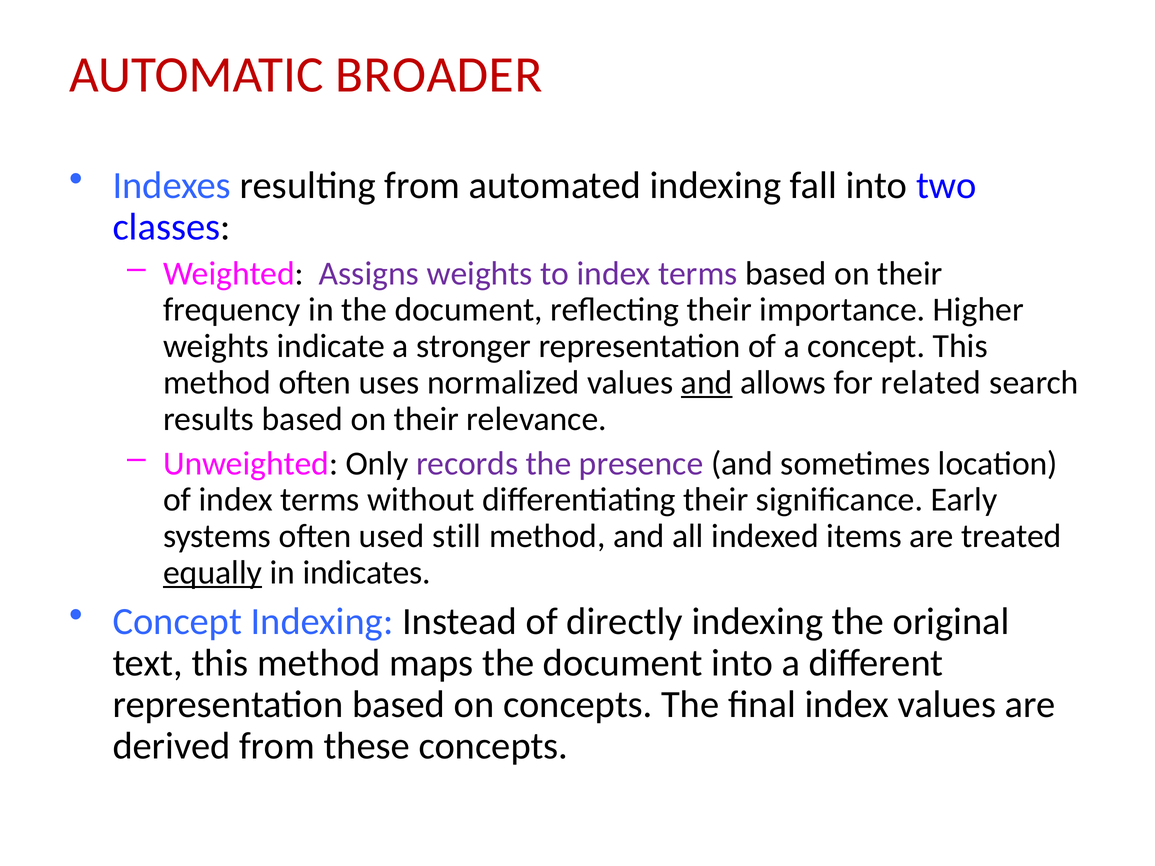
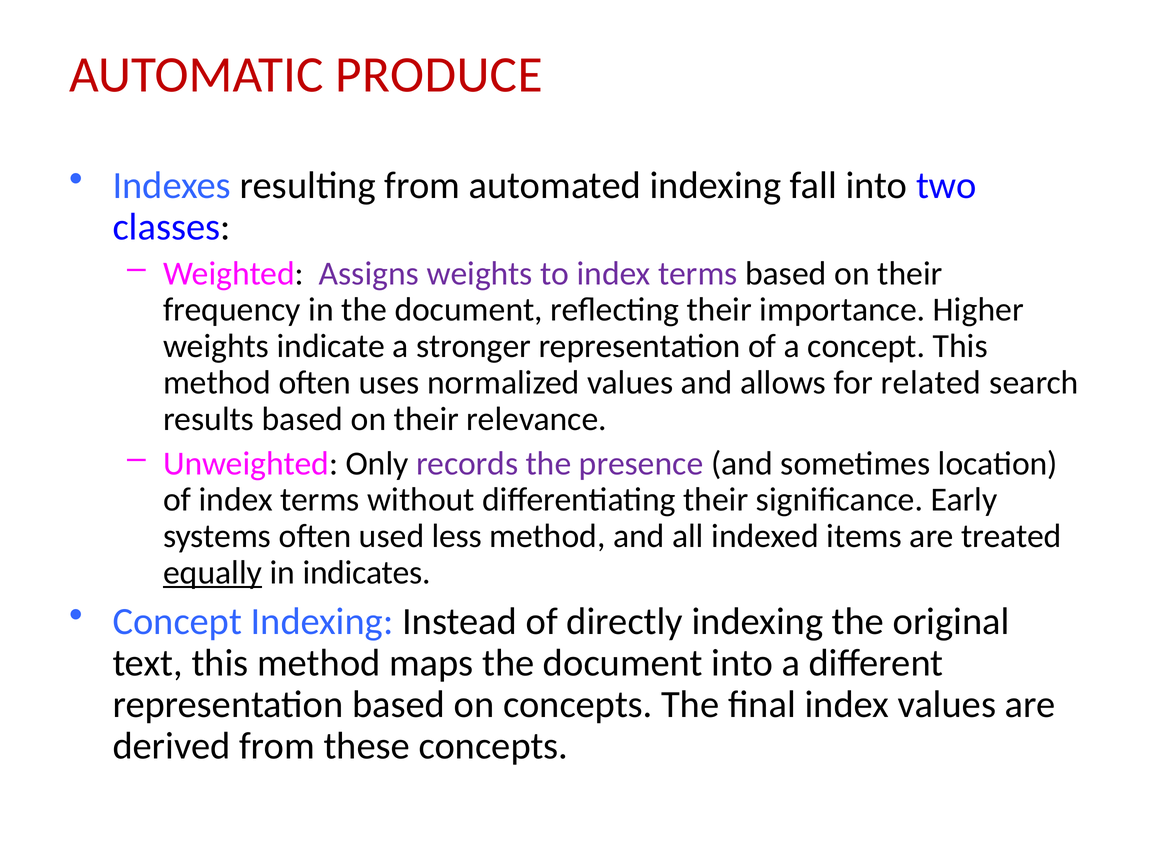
BROADER: BROADER -> PRODUCE
and at (707, 383) underline: present -> none
still: still -> less
